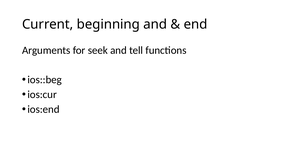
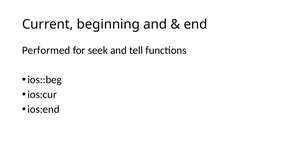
Arguments: Arguments -> Performed
